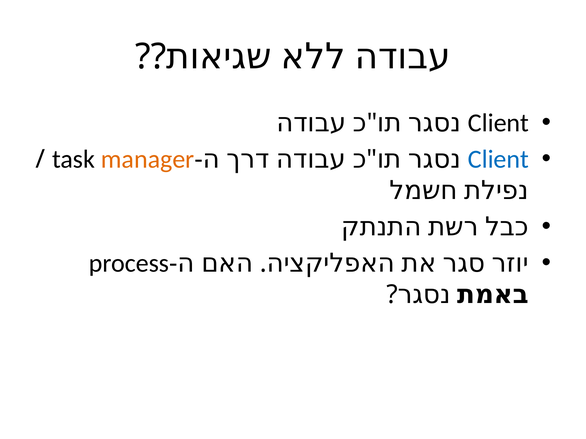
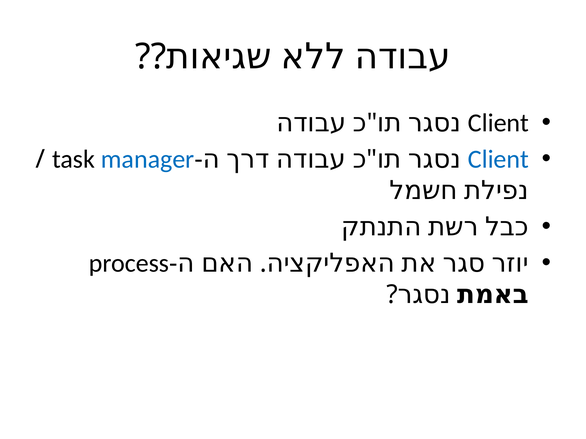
manager colour: orange -> blue
